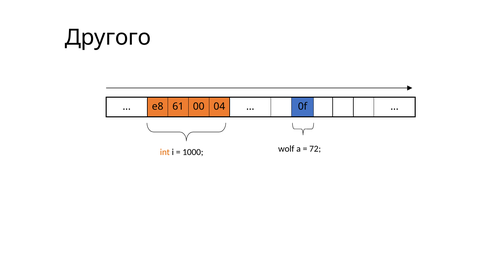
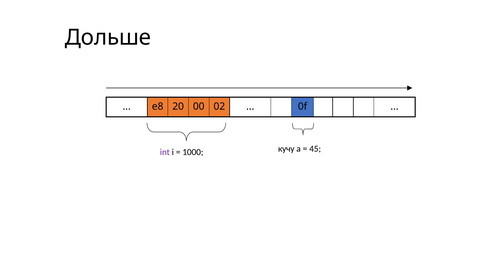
Другого: Другого -> Дольше
61: 61 -> 20
04: 04 -> 02
int colour: orange -> purple
wolf: wolf -> кучу
72: 72 -> 45
